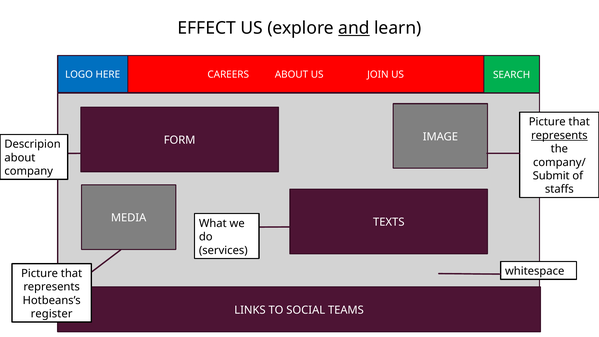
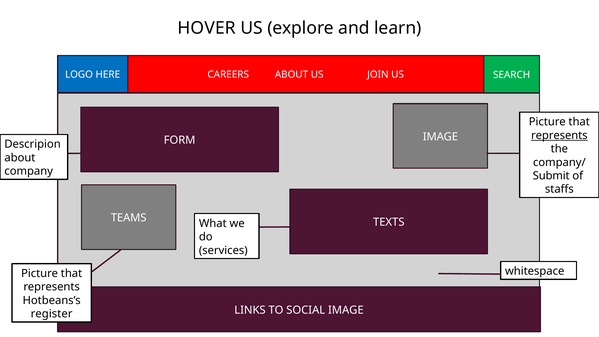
EFFECT: EFFECT -> HOVER
and underline: present -> none
MEDIA: MEDIA -> TEAMS
SOCIAL TEAMS: TEAMS -> IMAGE
